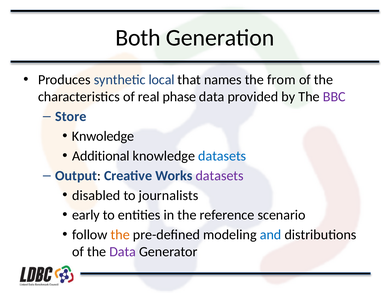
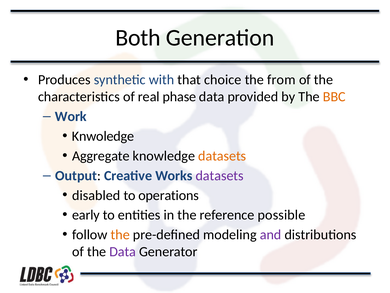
local: local -> with
names: names -> choice
BBC colour: purple -> orange
Store: Store -> Work
Additional: Additional -> Aggregate
datasets at (222, 156) colour: blue -> orange
journalists: journalists -> operations
scenario: scenario -> possible
and colour: blue -> purple
